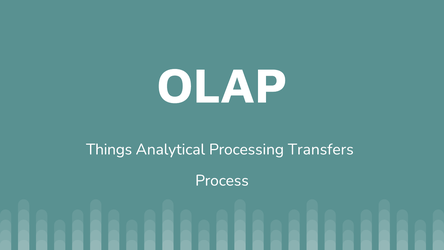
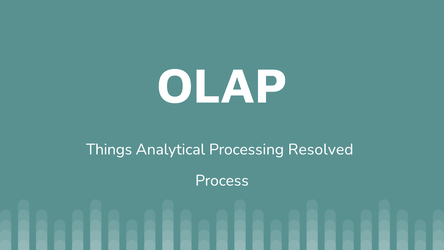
Transfers: Transfers -> Resolved
